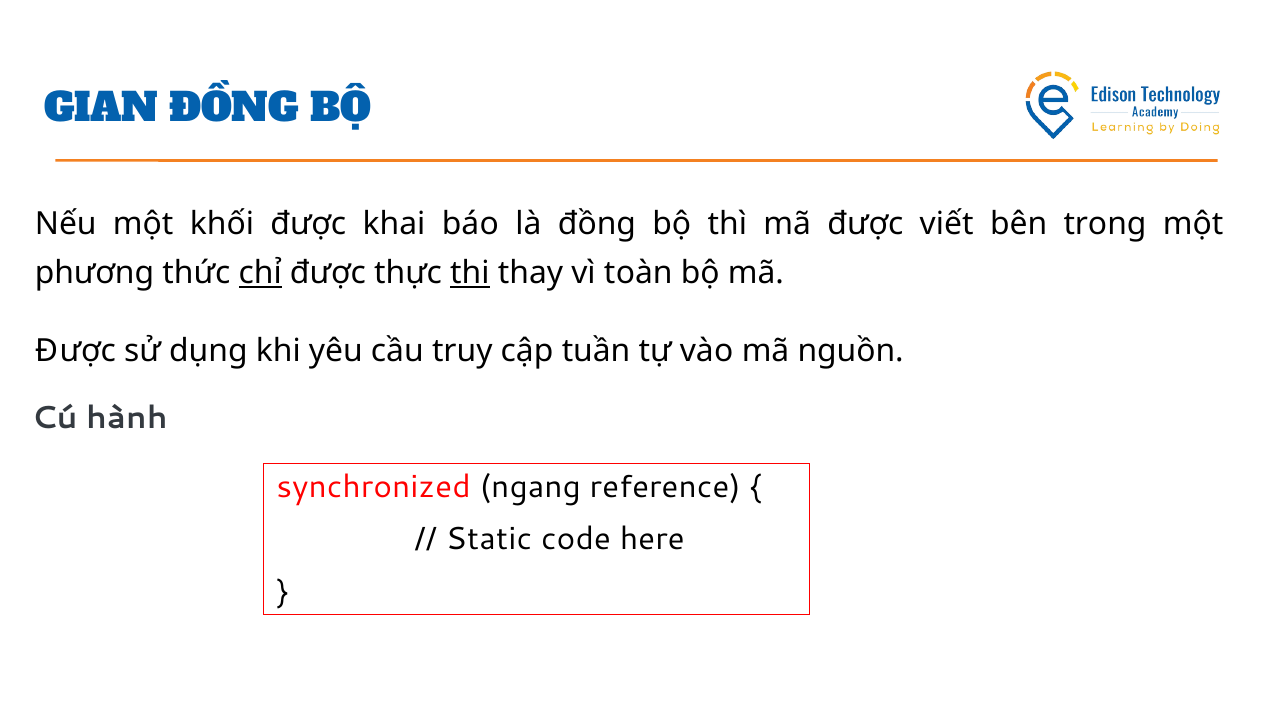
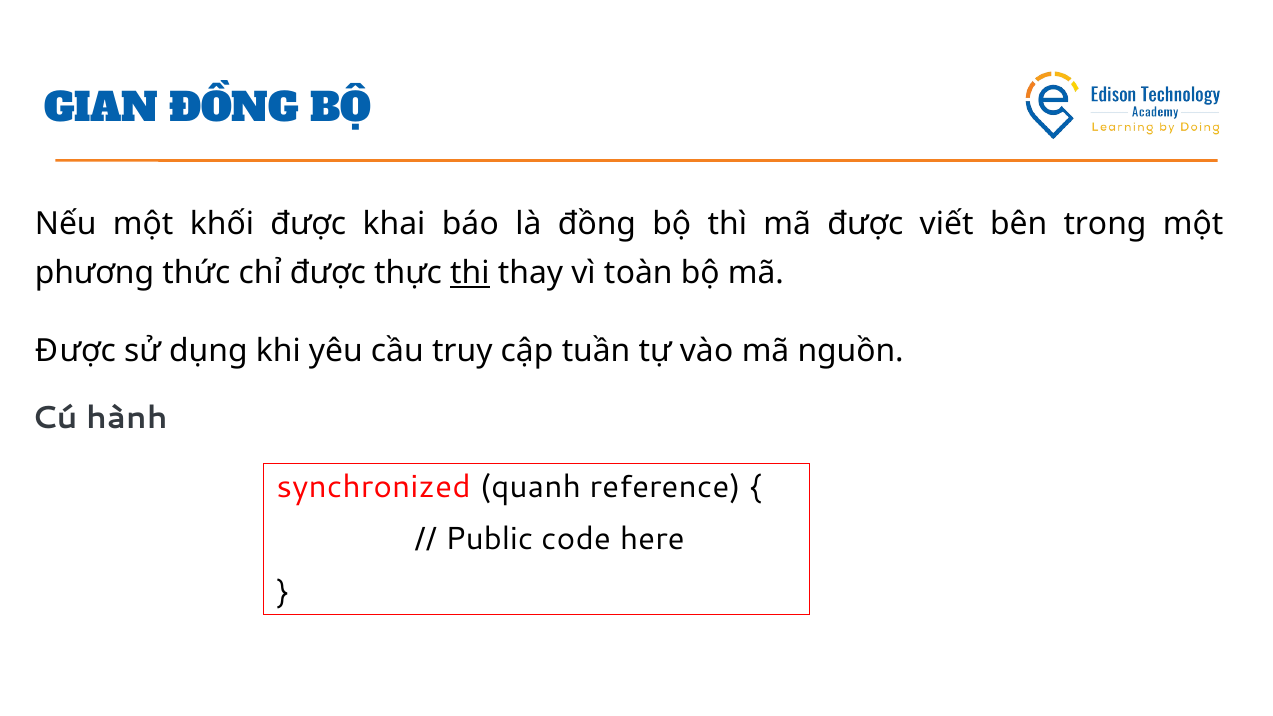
chỉ underline: present -> none
ngang: ngang -> quanh
Static: Static -> Public
